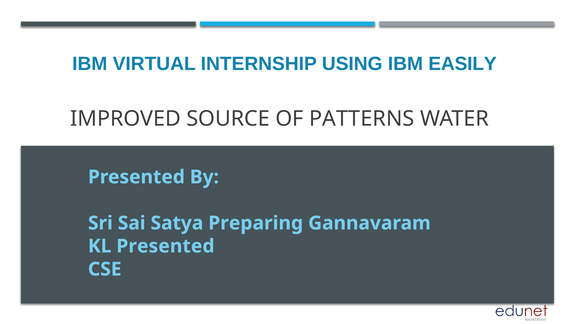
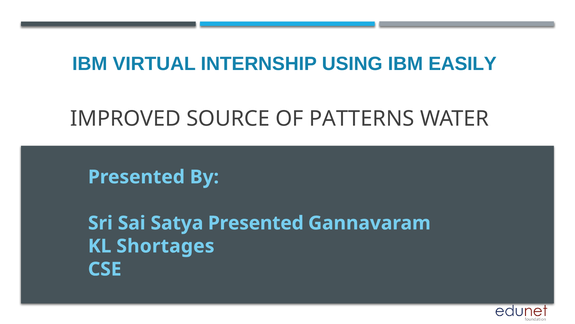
Satya Preparing: Preparing -> Presented
KL Presented: Presented -> Shortages
